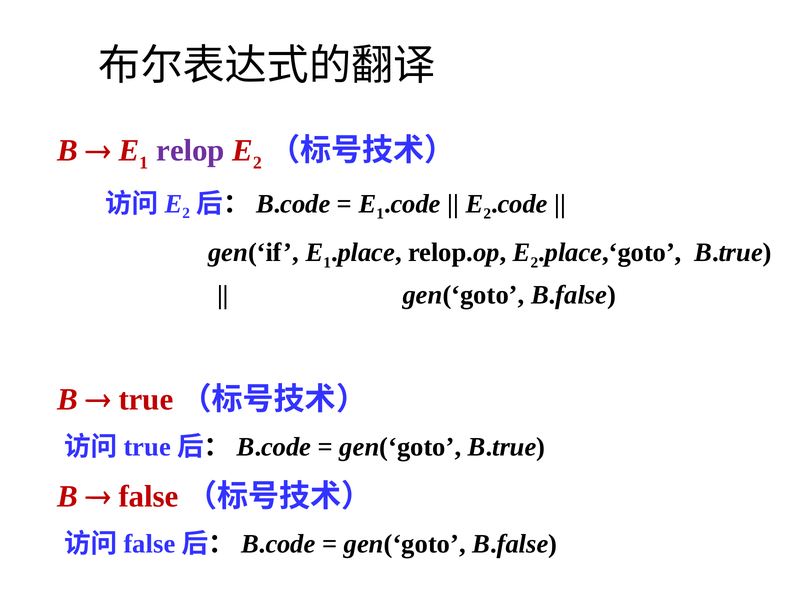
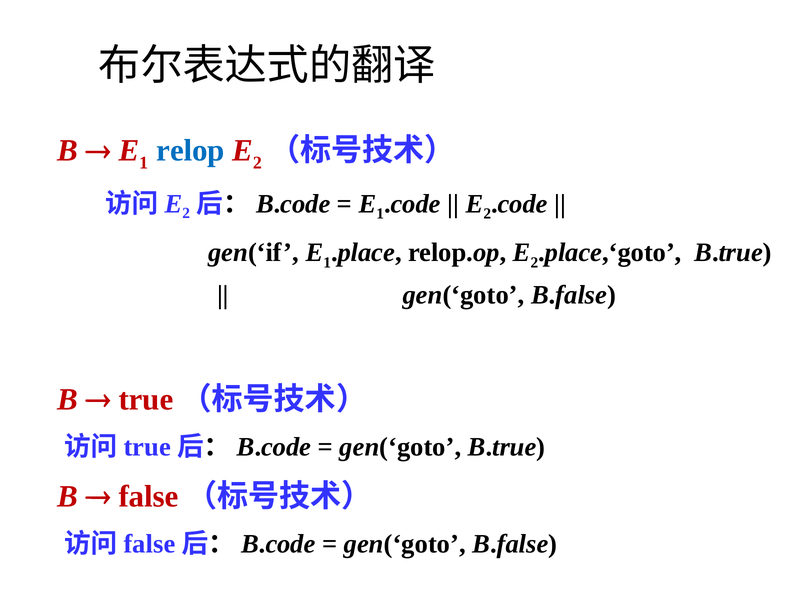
relop colour: purple -> blue
